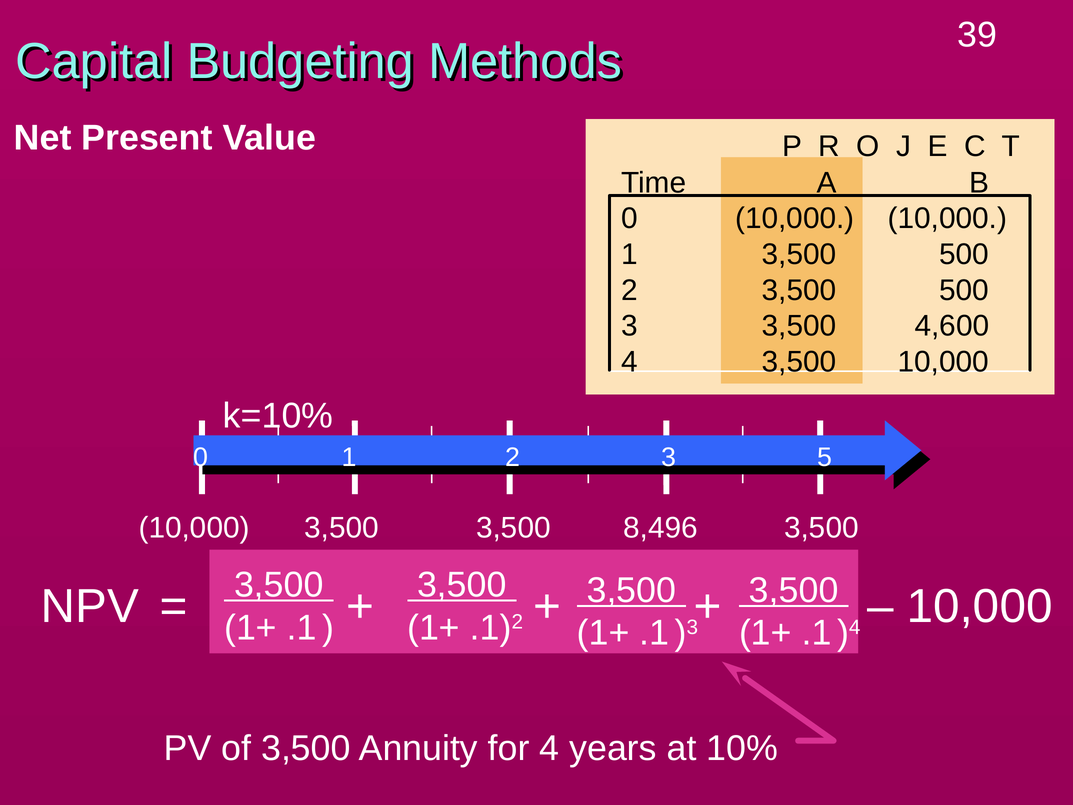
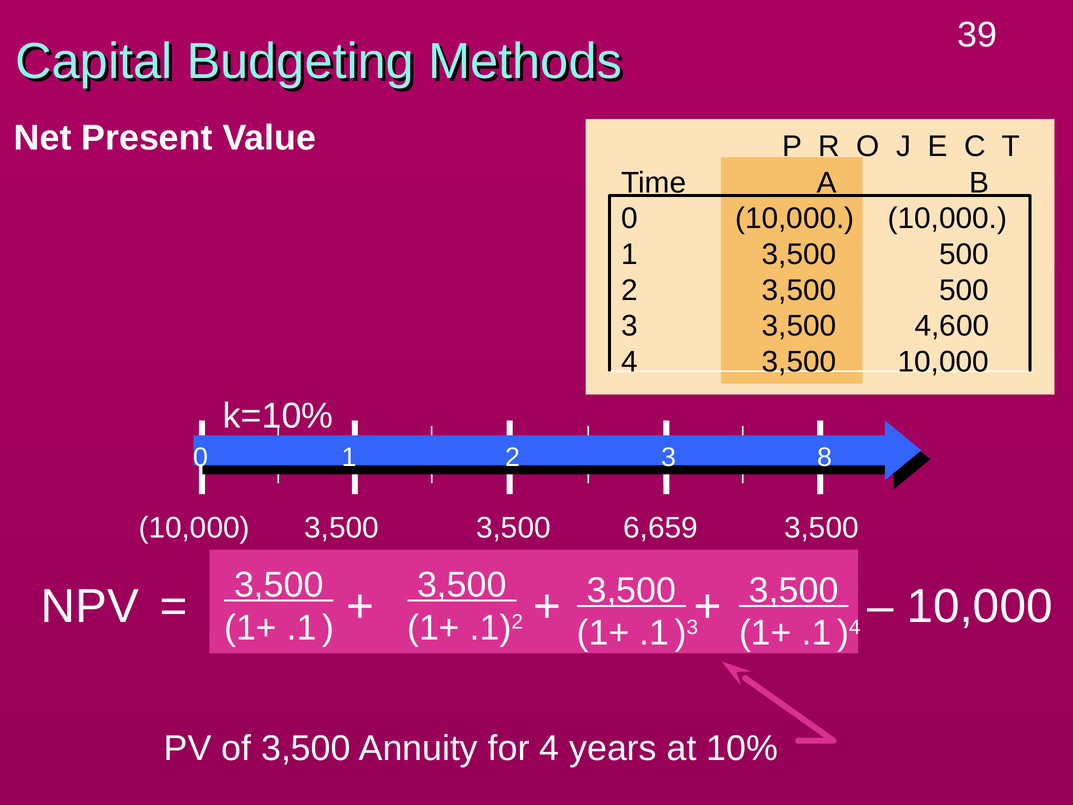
5: 5 -> 8
8,496: 8,496 -> 6,659
